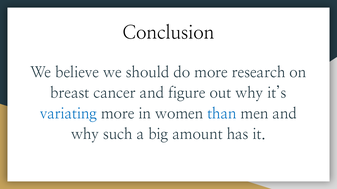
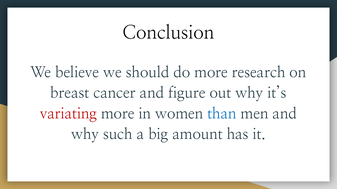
variating colour: blue -> red
